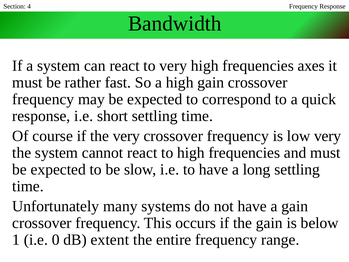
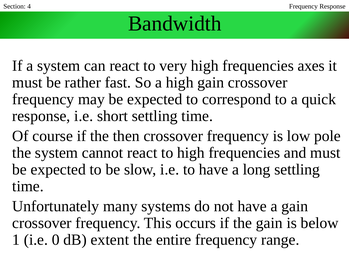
the very: very -> then
low very: very -> pole
